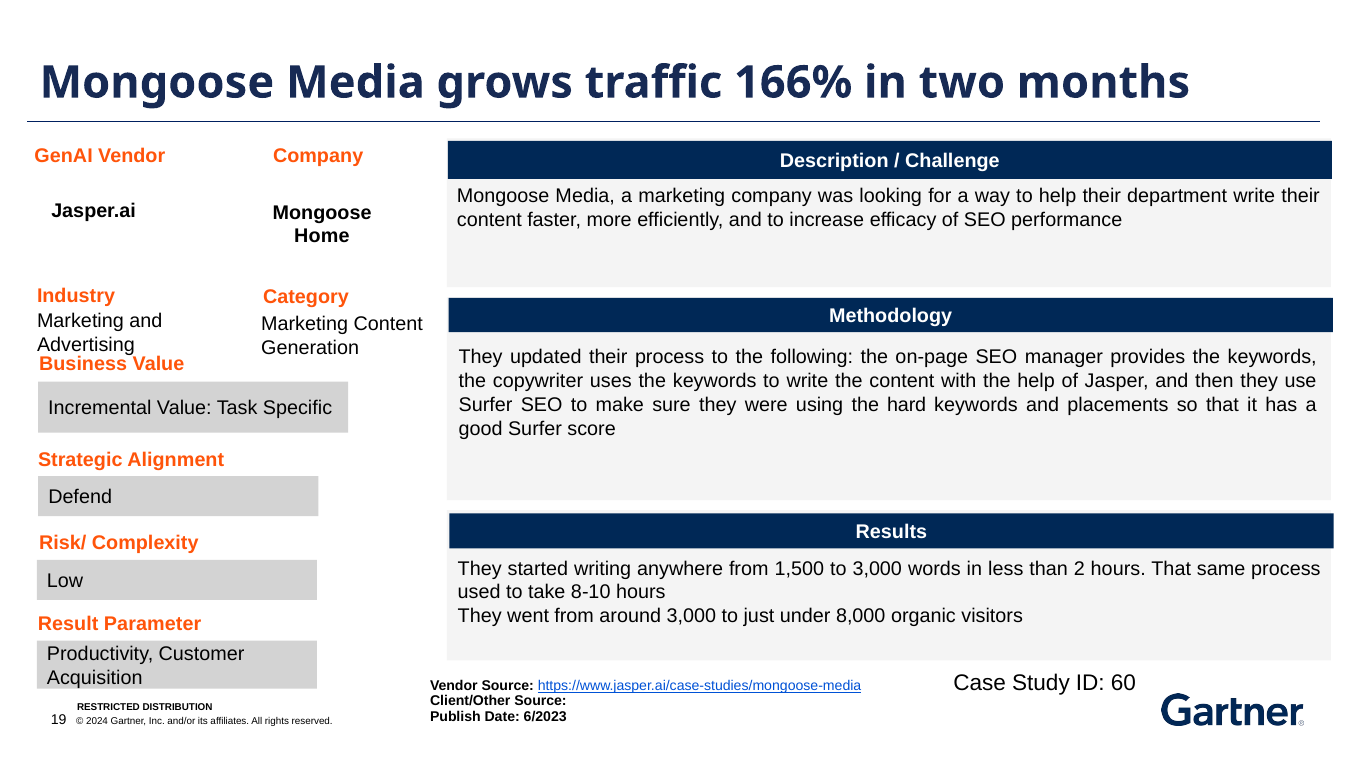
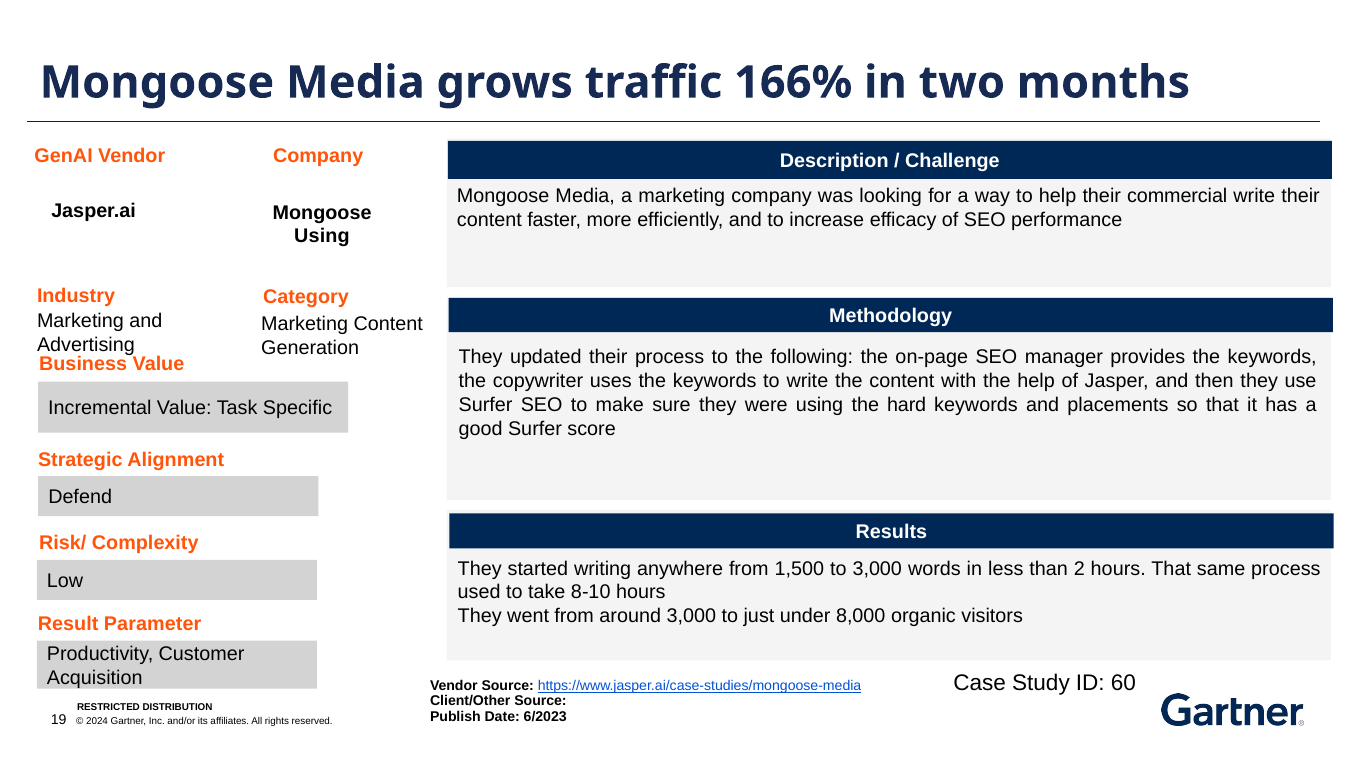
department: department -> commercial
Home at (322, 236): Home -> Using
